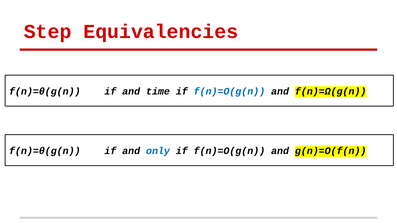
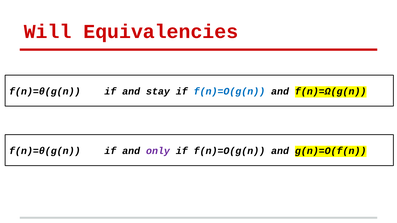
Step: Step -> Will
time: time -> stay
only colour: blue -> purple
